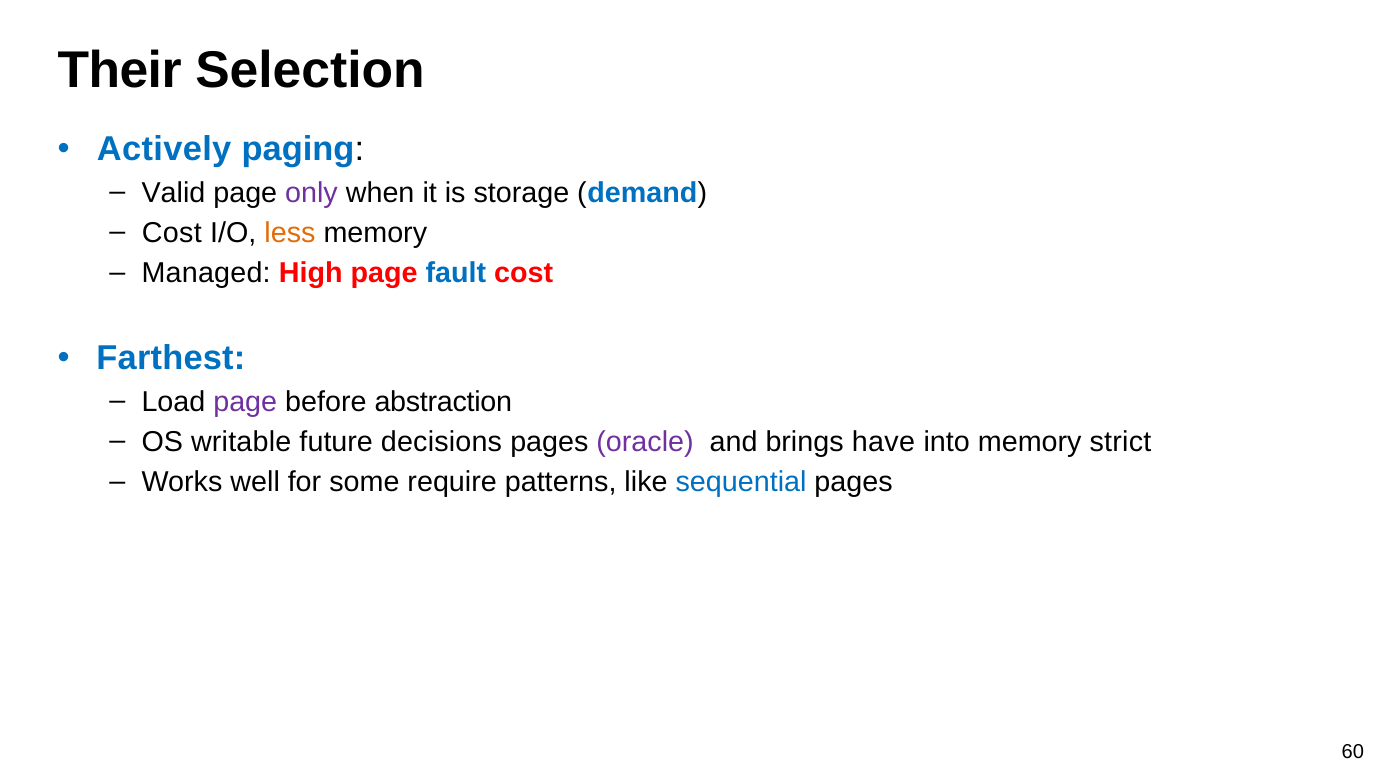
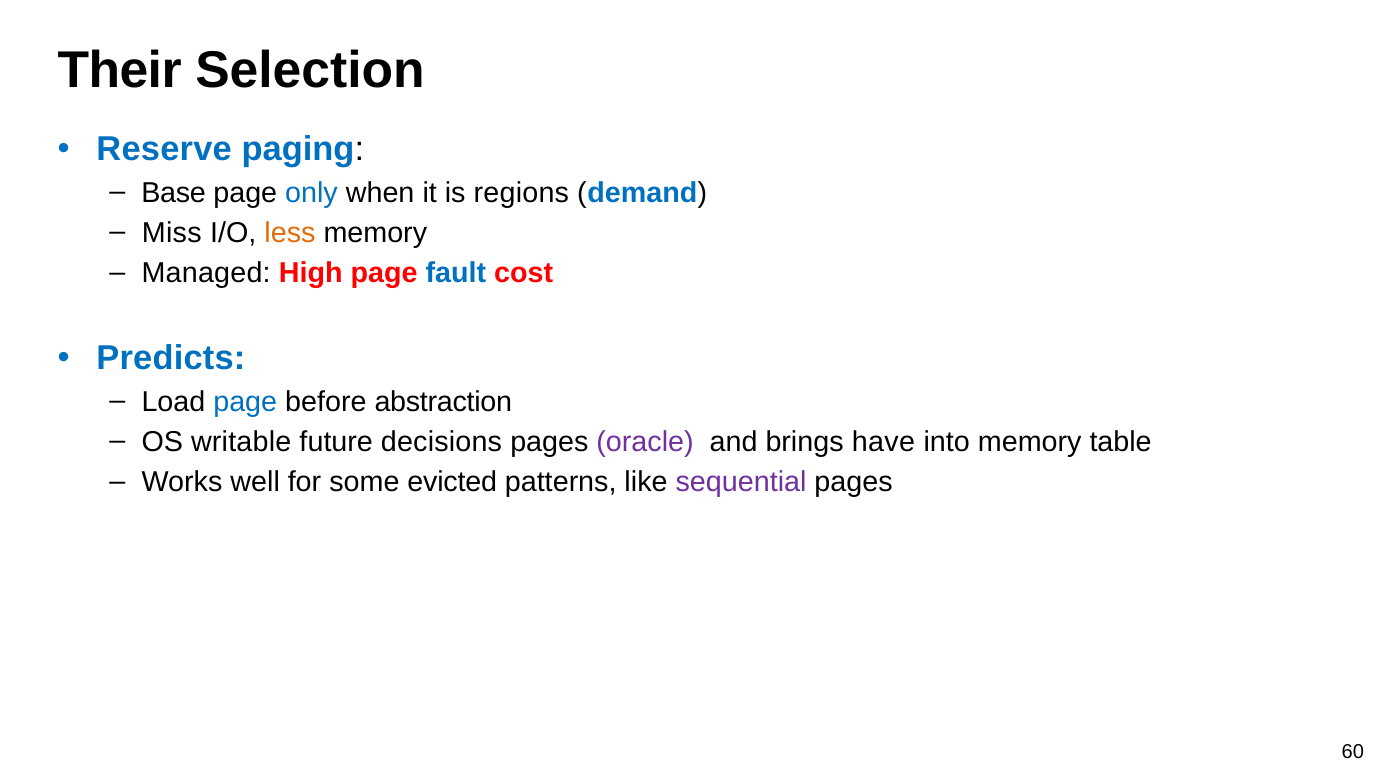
Actively: Actively -> Reserve
Valid: Valid -> Base
only colour: purple -> blue
storage: storage -> regions
Cost at (172, 233): Cost -> Miss
Farthest: Farthest -> Predicts
page at (245, 402) colour: purple -> blue
strict: strict -> table
require: require -> evicted
sequential colour: blue -> purple
